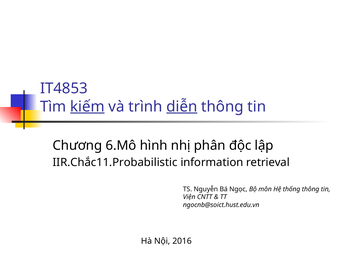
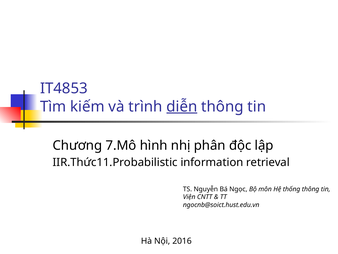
kiếm underline: present -> none
6.Mô: 6.Mô -> 7.Mô
IIR.Chắc11.Probabilistic: IIR.Chắc11.Probabilistic -> IIR.Thức11.Probabilistic
